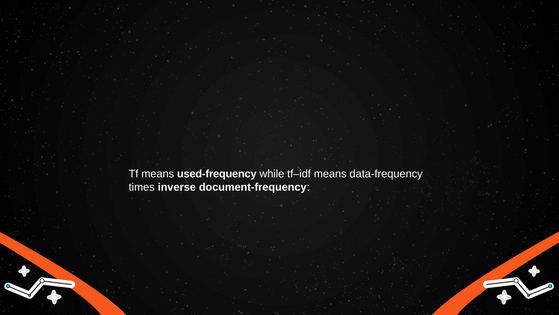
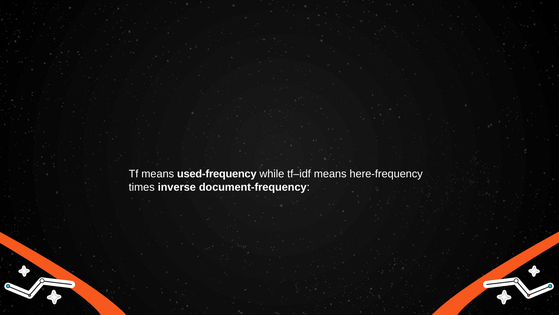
data-frequency: data-frequency -> here-frequency
